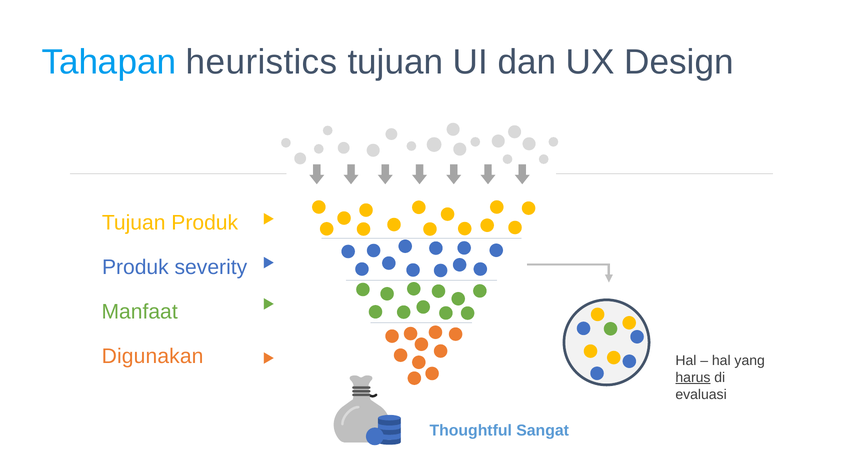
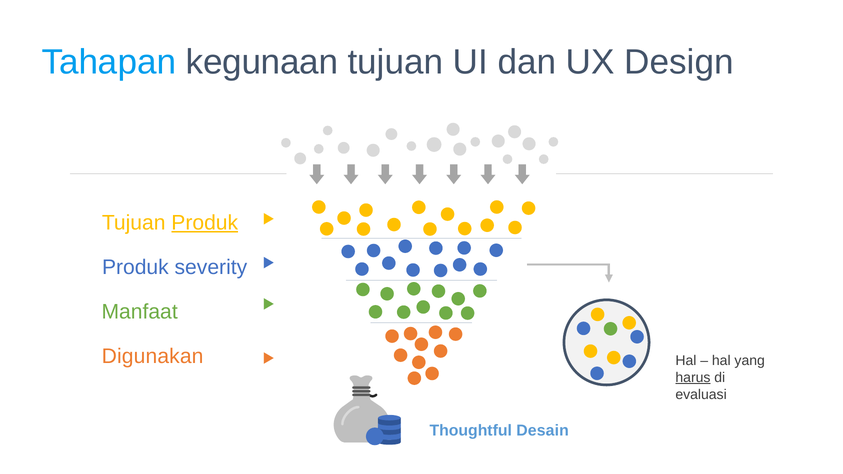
heuristics: heuristics -> kegunaan
Produk at (205, 223) underline: none -> present
Sangat: Sangat -> Desain
